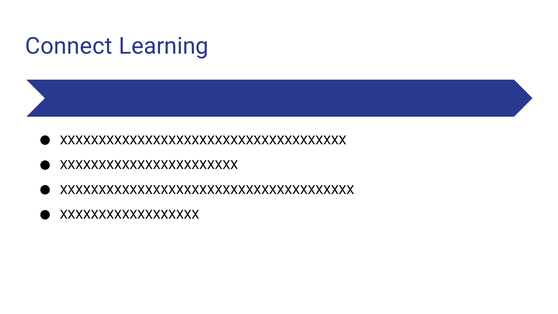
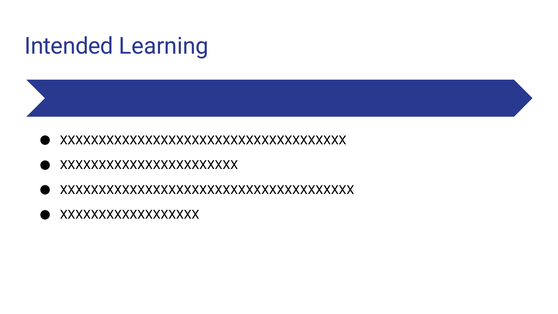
Connect: Connect -> Intended
